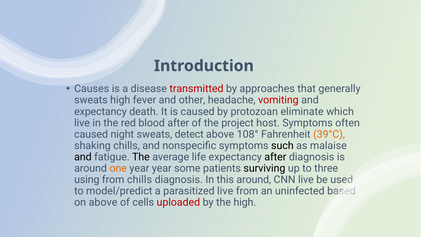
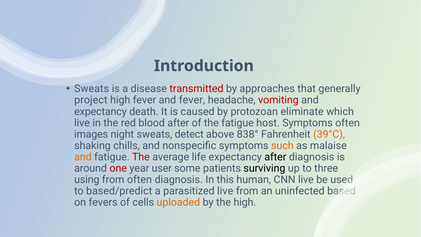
Causes at (92, 89): Causes -> Sweats
sweats at (91, 100): sweats -> project
and other: other -> fever
the project: project -> fatigue
caused at (91, 134): caused -> images
108°: 108° -> 838°
such colour: black -> orange
and at (83, 157) colour: black -> orange
The at (141, 157) colour: black -> red
one colour: orange -> red
year year: year -> user
from chills: chills -> often
this around: around -> human
model/predict: model/predict -> based/predict
on above: above -> fevers
uploaded colour: red -> orange
